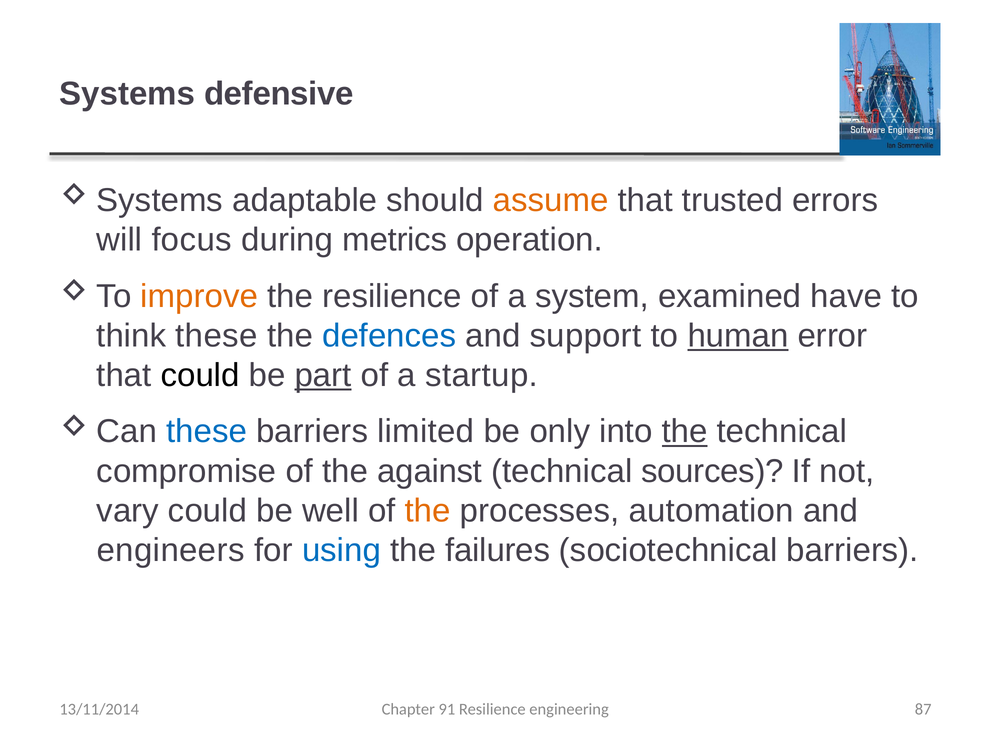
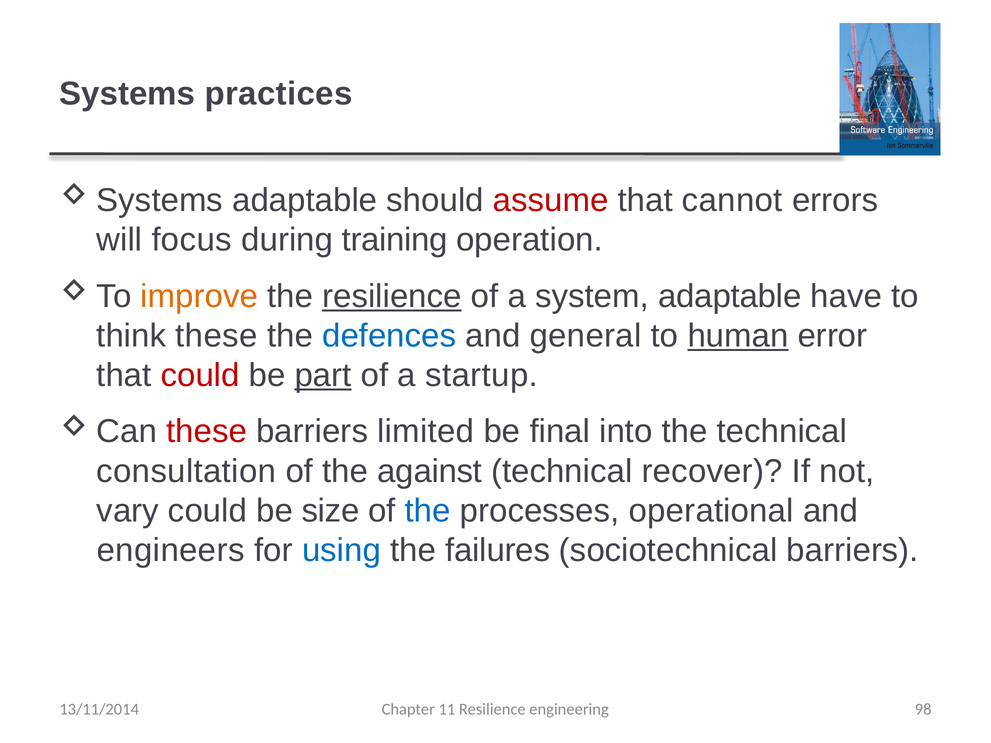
defensive: defensive -> practices
assume colour: orange -> red
trusted: trusted -> cannot
metrics: metrics -> training
resilience at (392, 296) underline: none -> present
system examined: examined -> adaptable
support: support -> general
could at (200, 376) colour: black -> red
these at (207, 432) colour: blue -> red
only: only -> final
the at (685, 432) underline: present -> none
compromise: compromise -> consultation
sources: sources -> recover
well: well -> size
the at (428, 511) colour: orange -> blue
automation: automation -> operational
91: 91 -> 11
87: 87 -> 98
